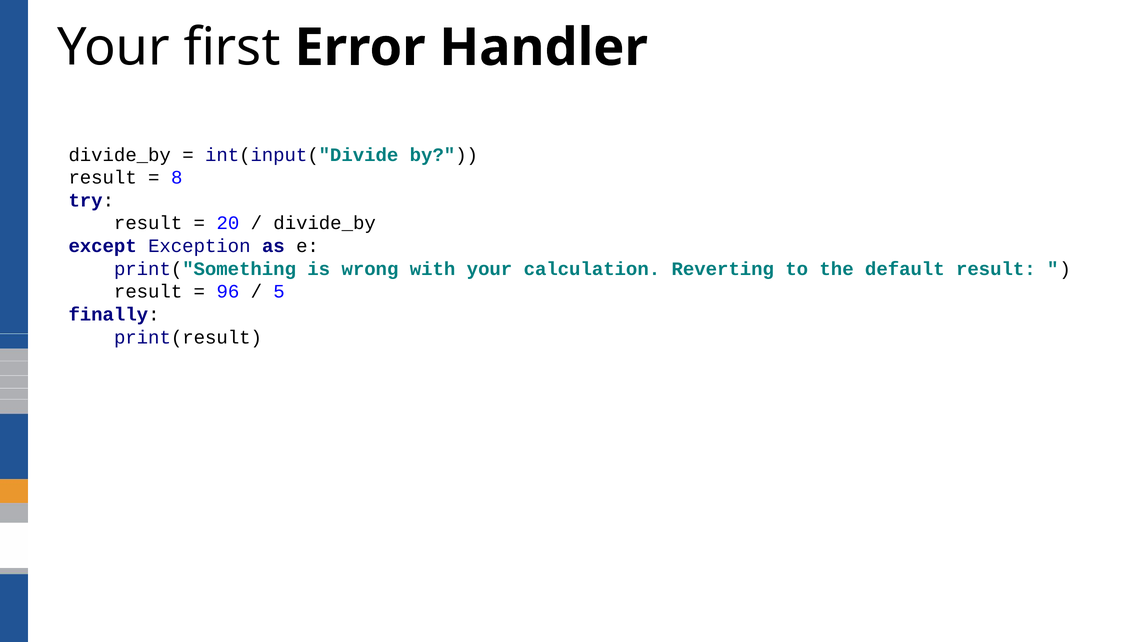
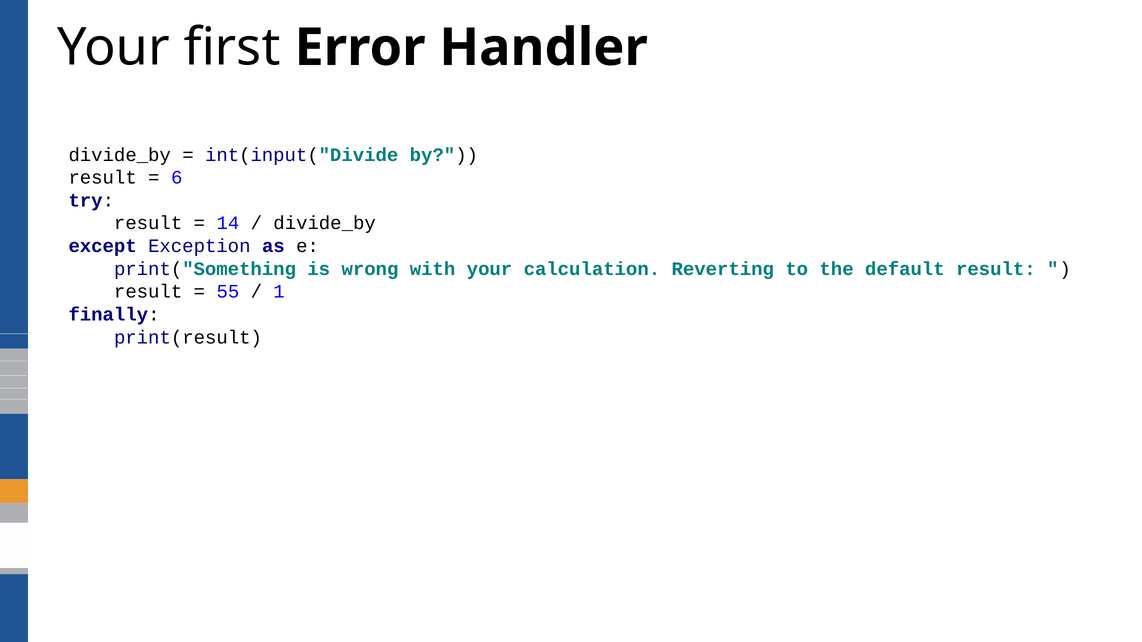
8: 8 -> 6
20: 20 -> 14
96: 96 -> 55
5: 5 -> 1
